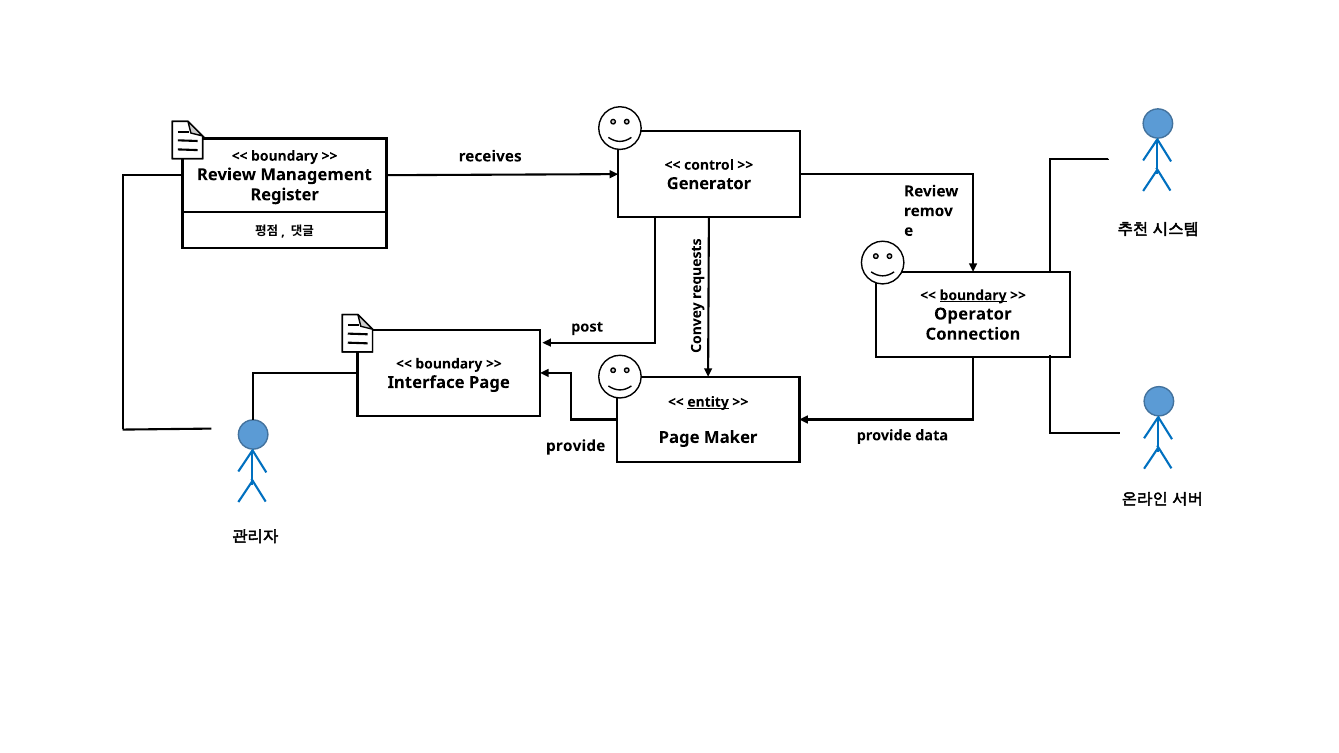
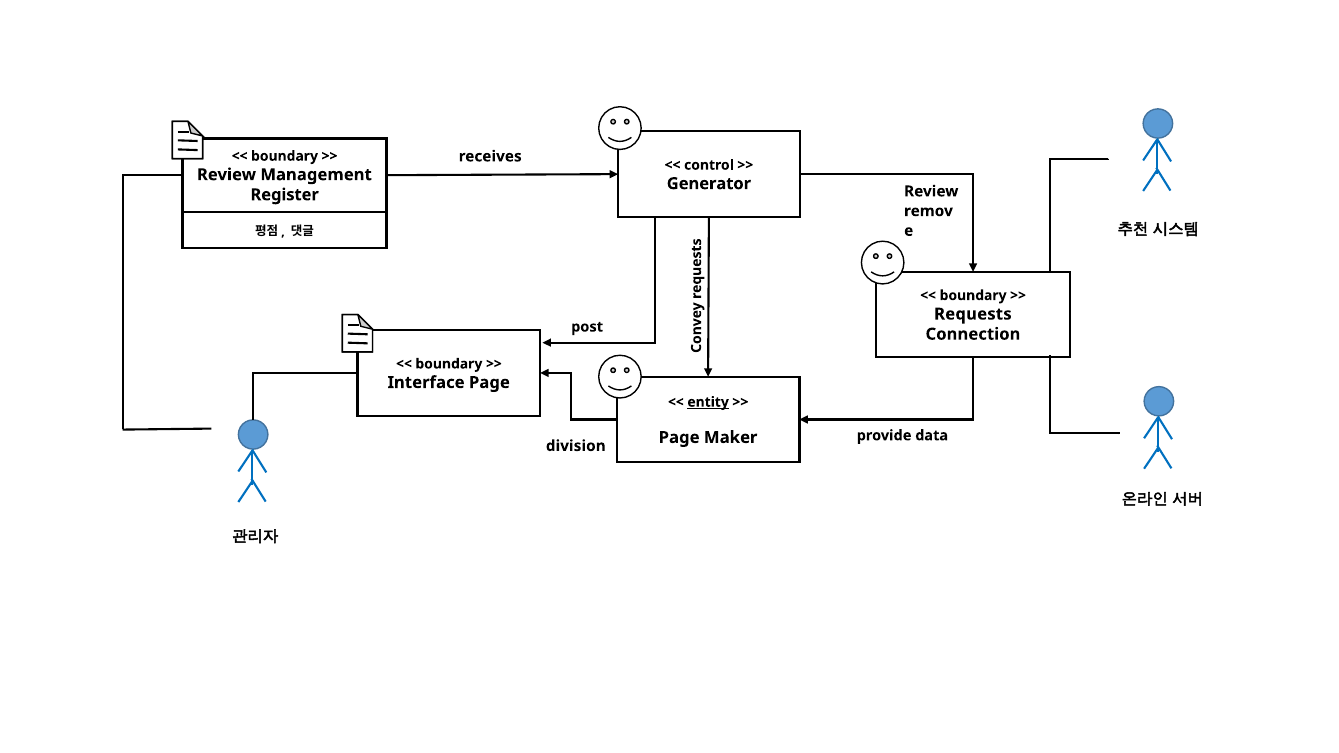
boundary at (973, 296) underline: present -> none
Operator: Operator -> Requests
provide at (576, 446): provide -> division
